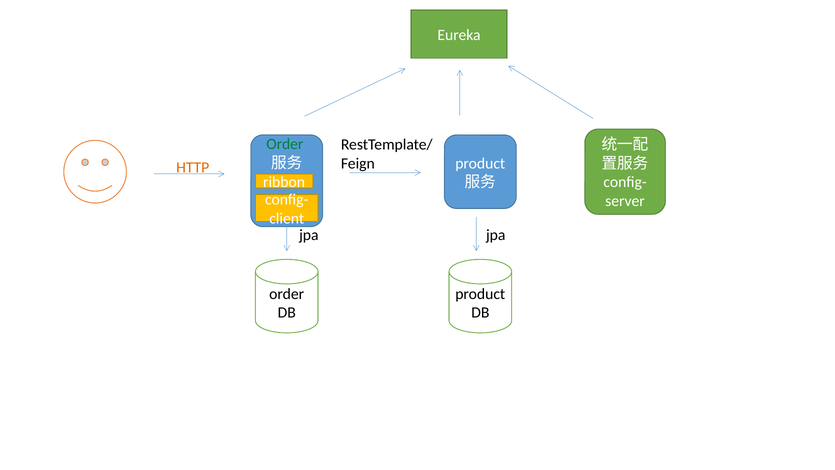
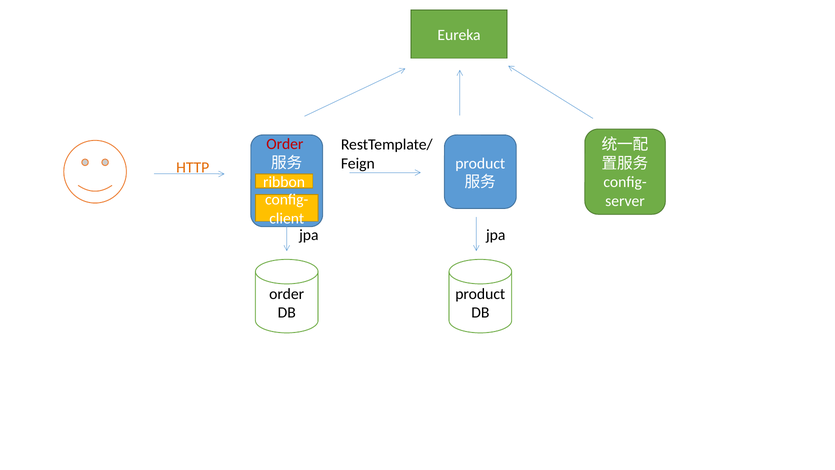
Order at (285, 144) colour: green -> red
